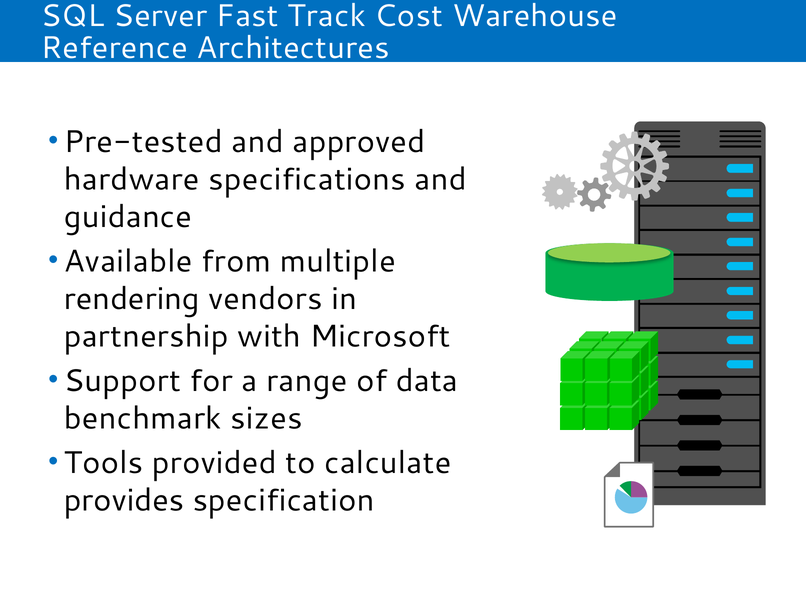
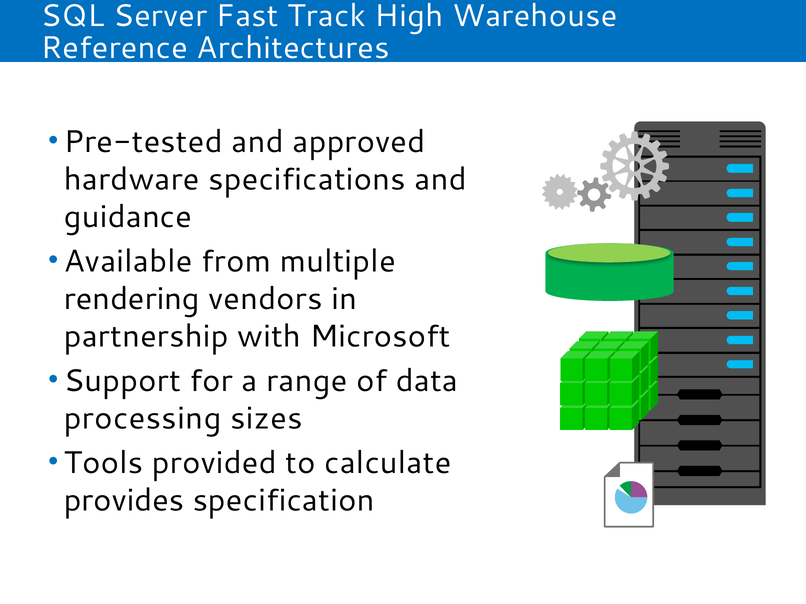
Cost: Cost -> High
benchmark: benchmark -> processing
